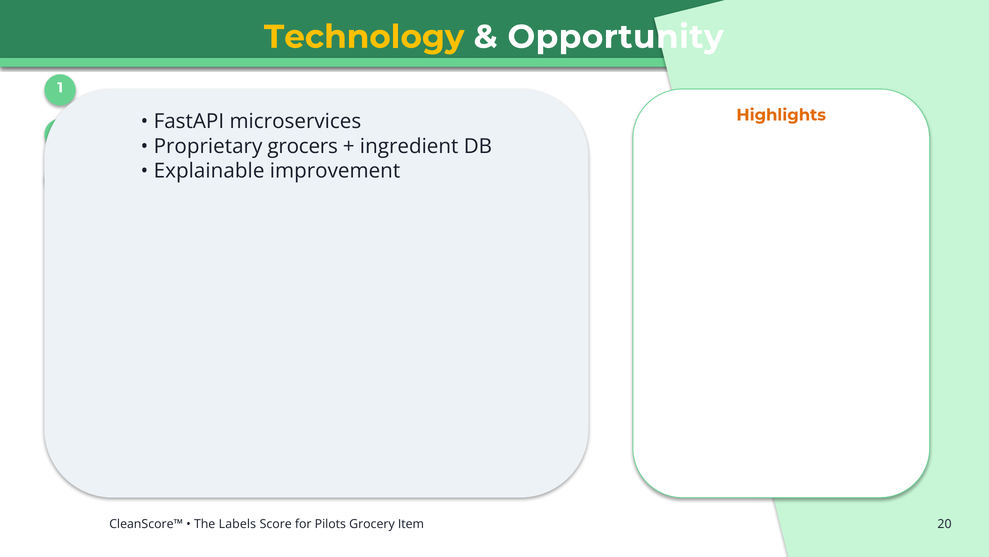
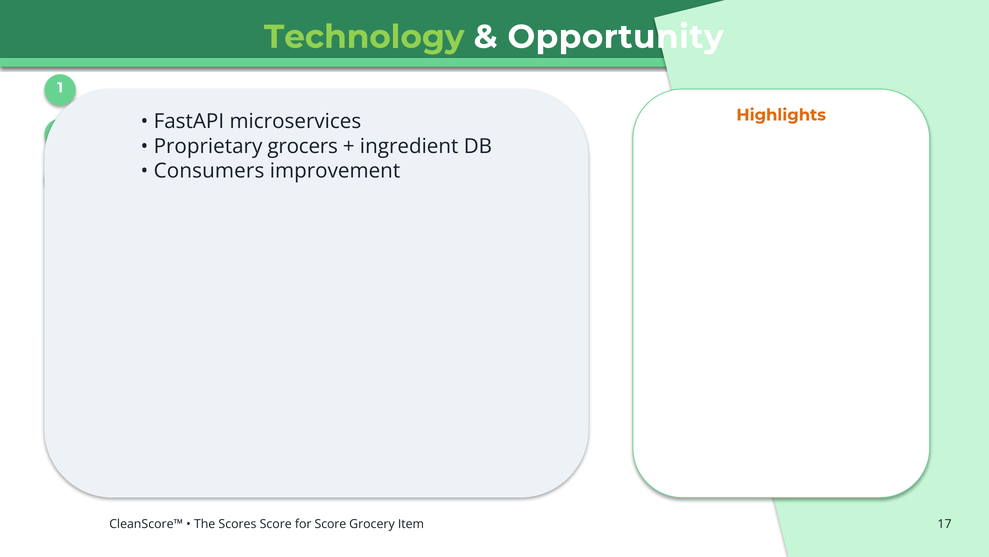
Technology colour: yellow -> light green
Explainable: Explainable -> Consumers
Labels: Labels -> Scores
for Pilots: Pilots -> Score
20: 20 -> 17
